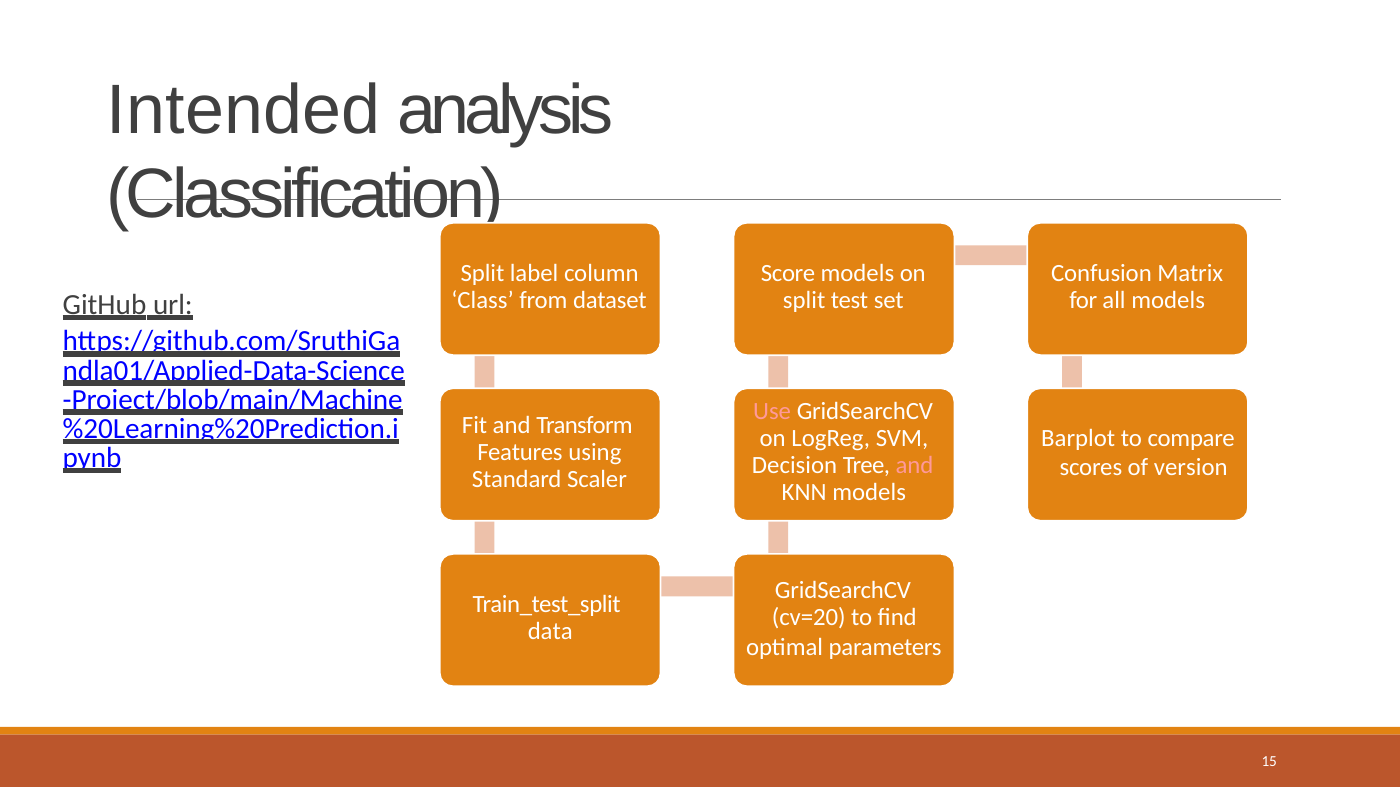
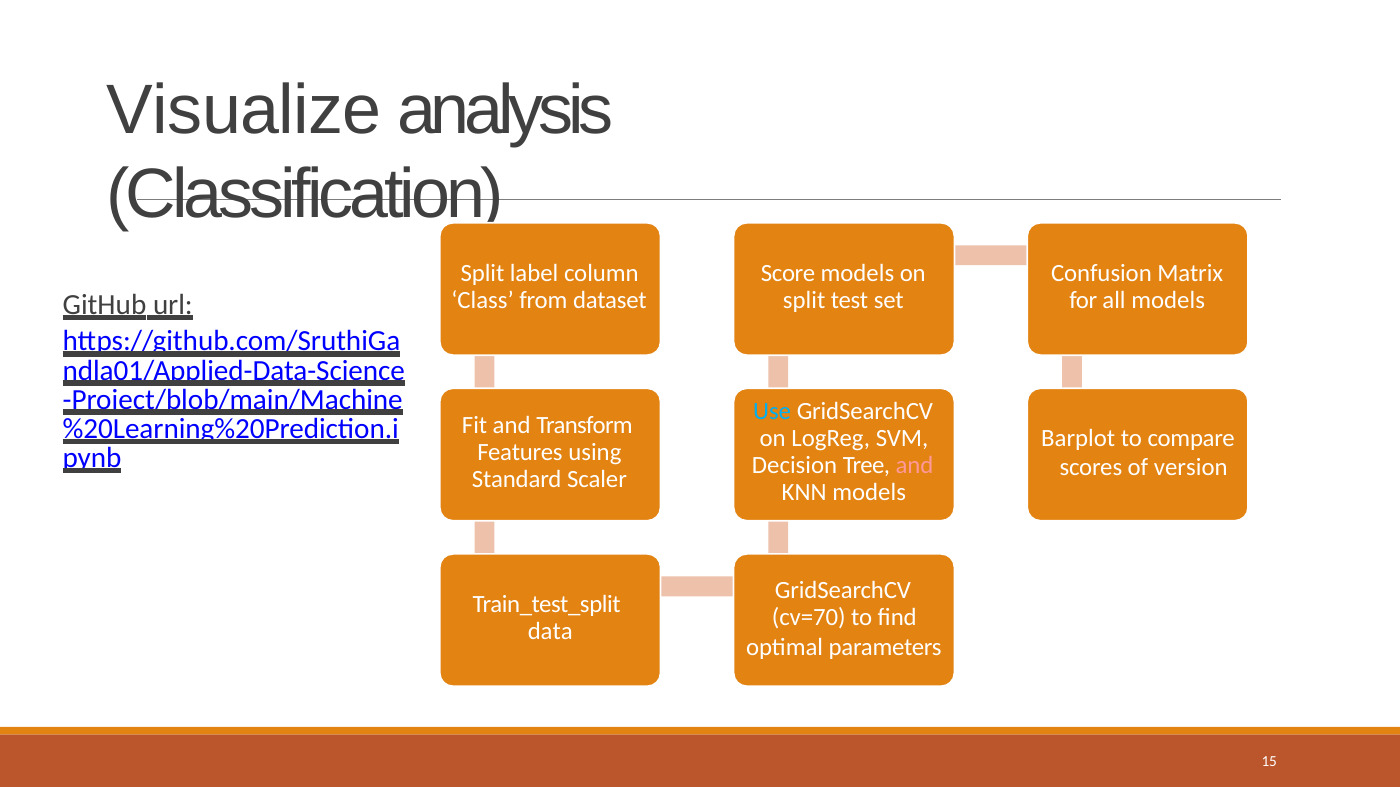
Intended: Intended -> Visualize
Use colour: pink -> light blue
cv=20: cv=20 -> cv=70
